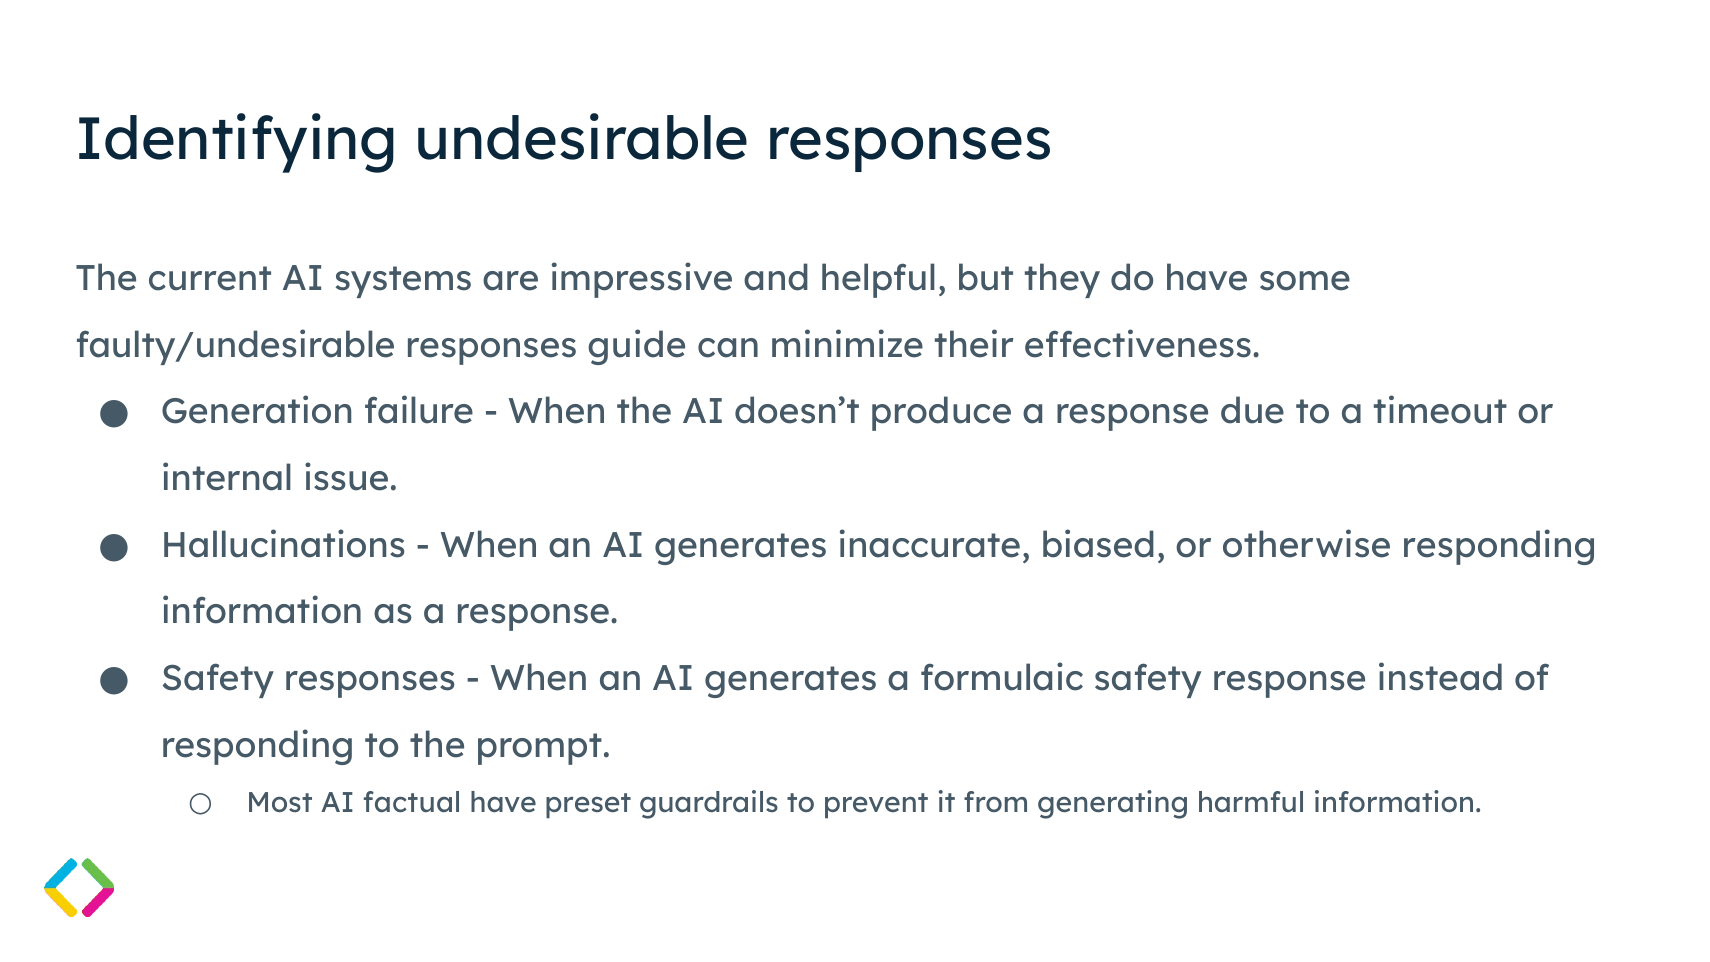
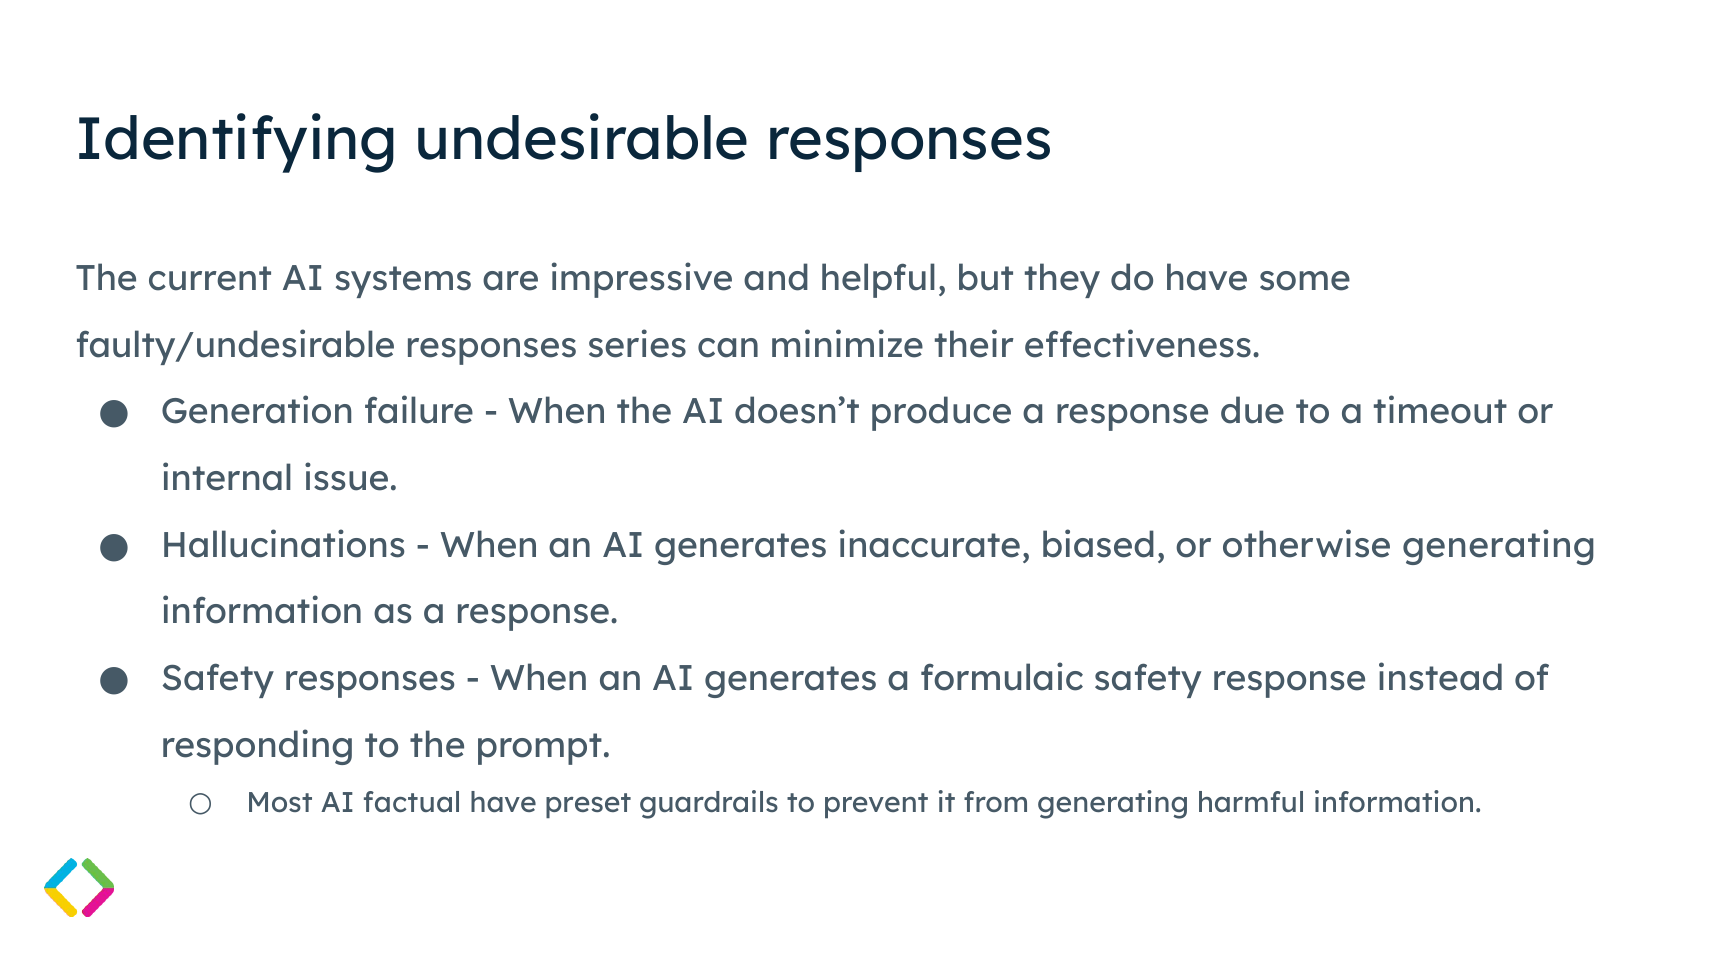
guide: guide -> series
otherwise responding: responding -> generating
